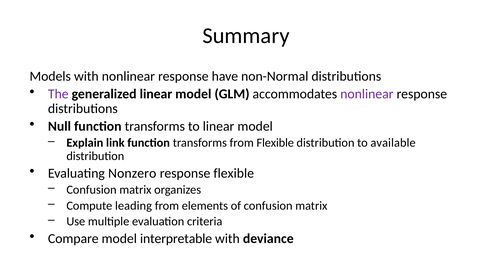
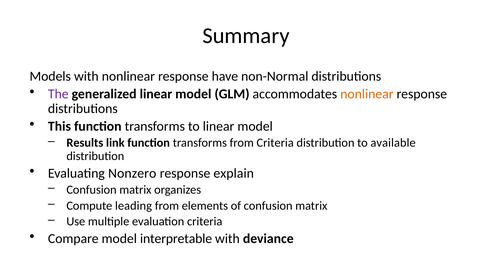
nonlinear at (367, 94) colour: purple -> orange
Null: Null -> This
Explain: Explain -> Results
from Flexible: Flexible -> Criteria
response flexible: flexible -> explain
